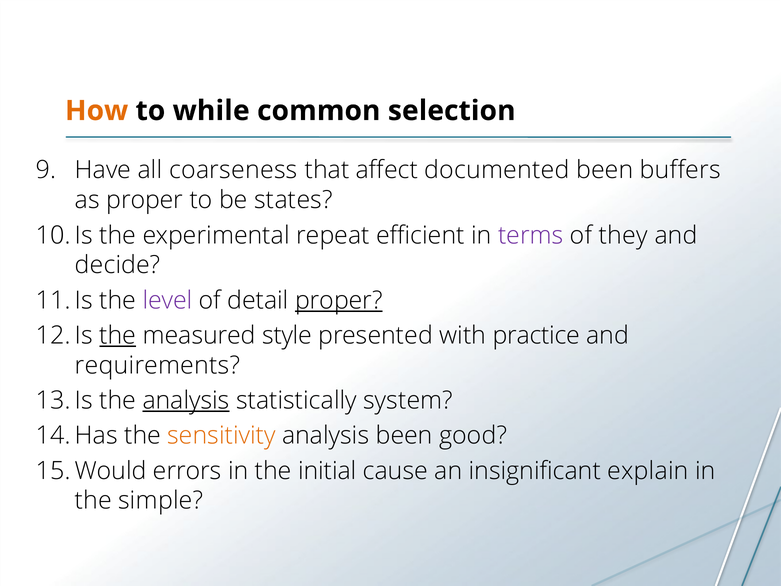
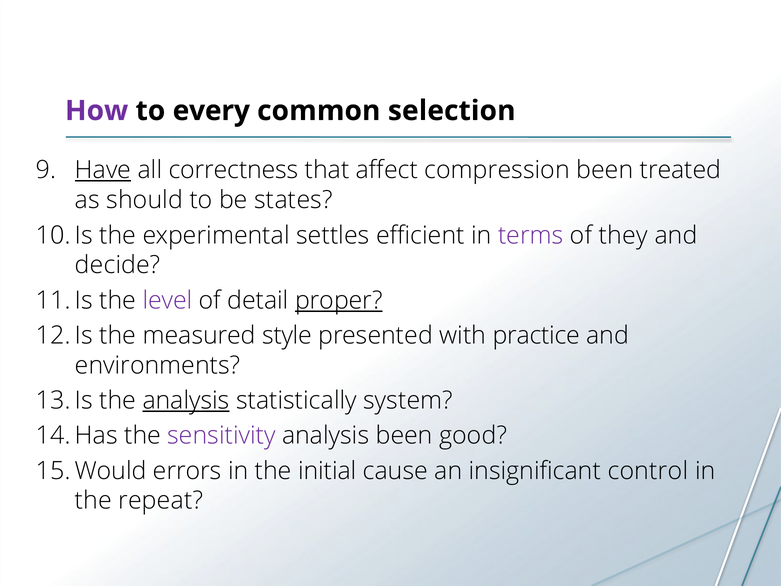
How colour: orange -> purple
while: while -> every
Have underline: none -> present
coarseness: coarseness -> correctness
documented: documented -> compression
buffers: buffers -> treated
as proper: proper -> should
repeat: repeat -> settles
the at (118, 335) underline: present -> none
requirements: requirements -> environments
sensitivity colour: orange -> purple
explain: explain -> control
simple: simple -> repeat
